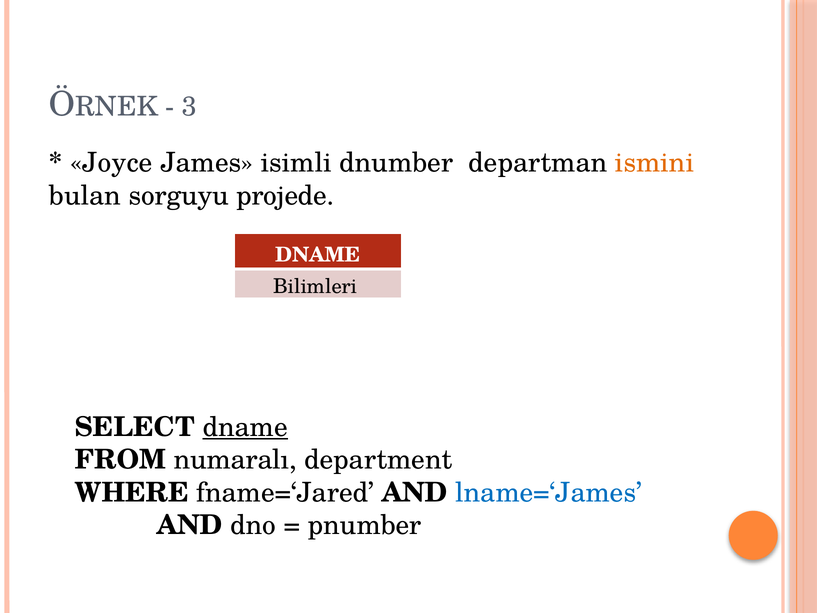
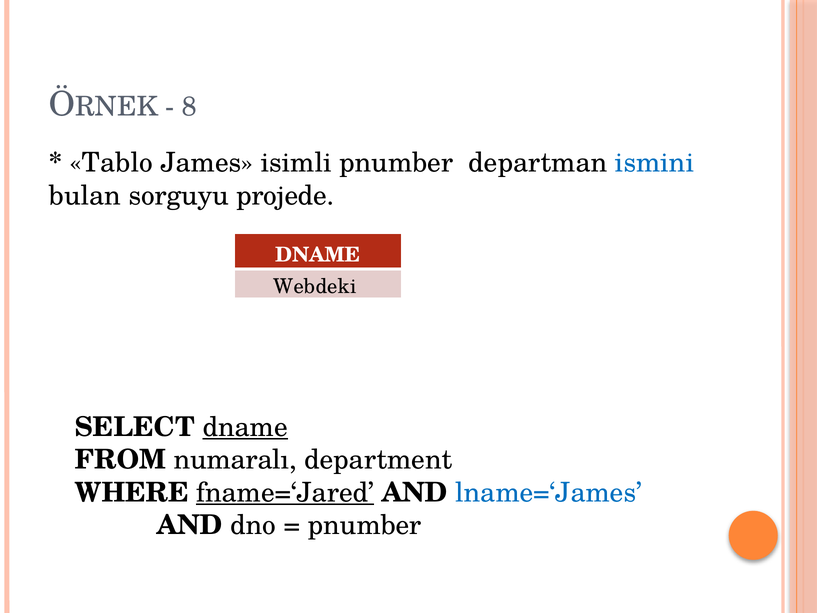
3: 3 -> 8
Joyce: Joyce -> Tablo
isimli dnumber: dnumber -> pnumber
ismini colour: orange -> blue
Bilimleri: Bilimleri -> Webdeki
fname=‘Jared underline: none -> present
